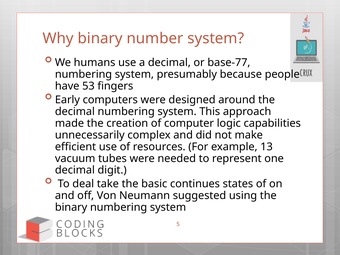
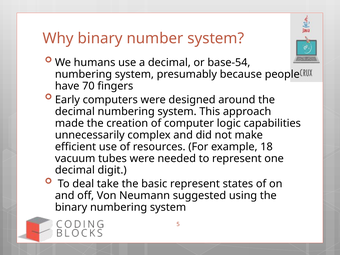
base-77: base-77 -> base-54
53: 53 -> 70
13: 13 -> 18
basic continues: continues -> represent
